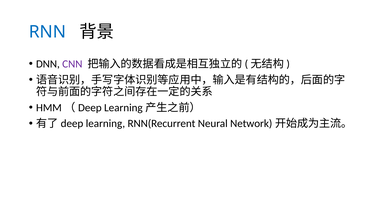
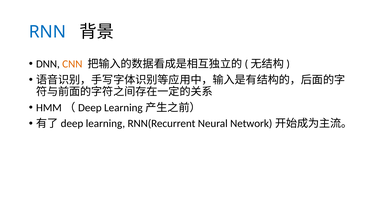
CNN colour: purple -> orange
